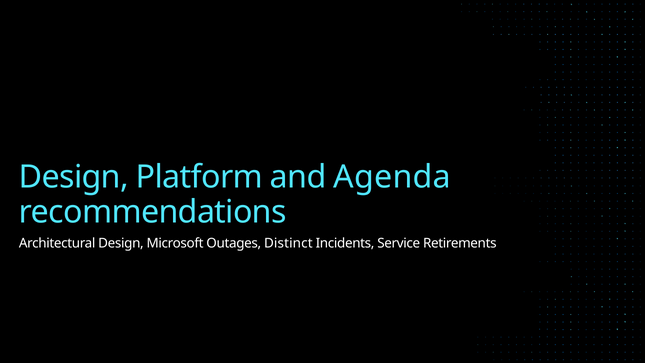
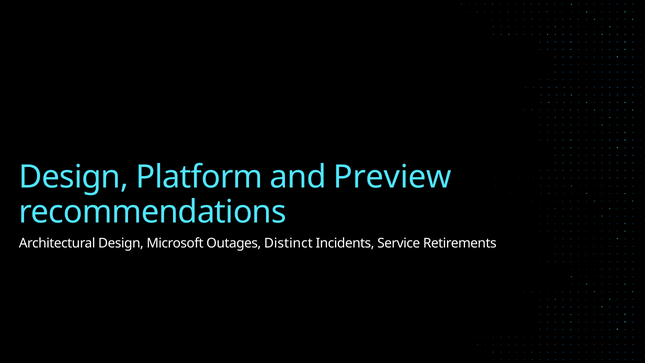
Agenda: Agenda -> Preview
